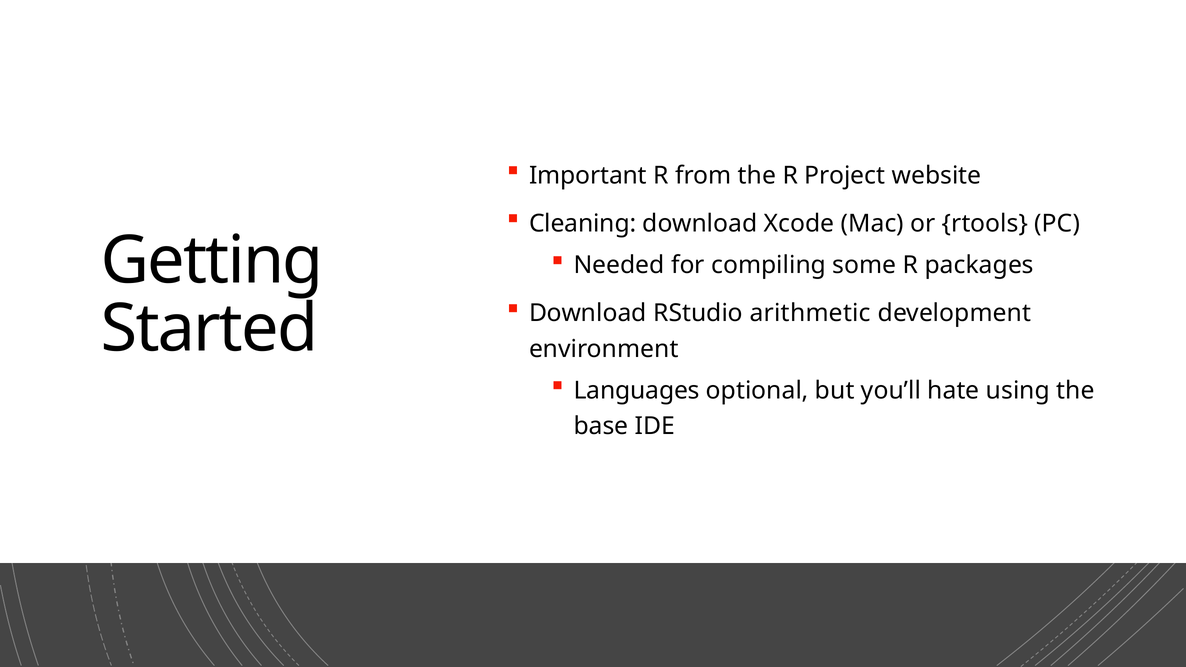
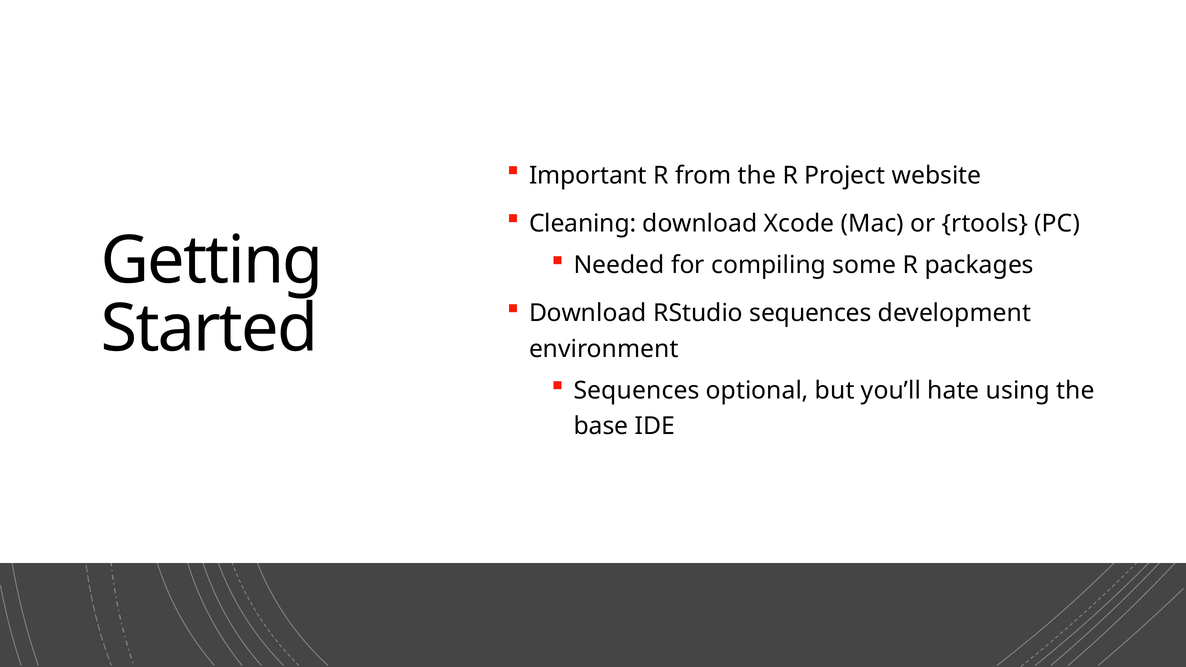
RStudio arithmetic: arithmetic -> sequences
Languages at (637, 391): Languages -> Sequences
